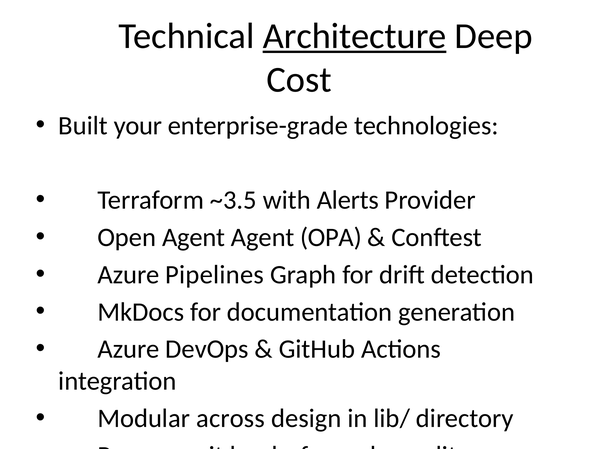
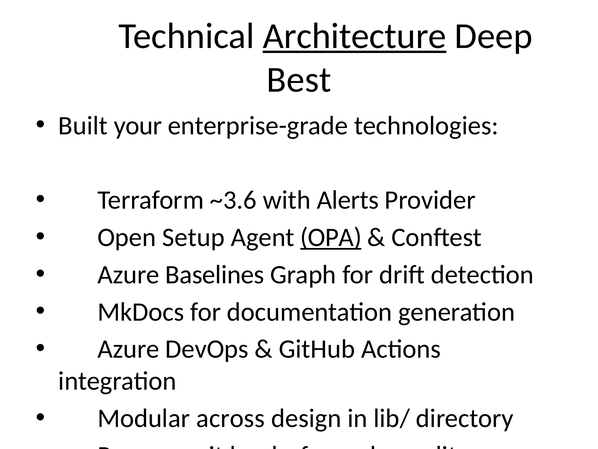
Cost: Cost -> Best
~3.5: ~3.5 -> ~3.6
Agent at (194, 237): Agent -> Setup
OPA underline: none -> present
Pipelines: Pipelines -> Baselines
